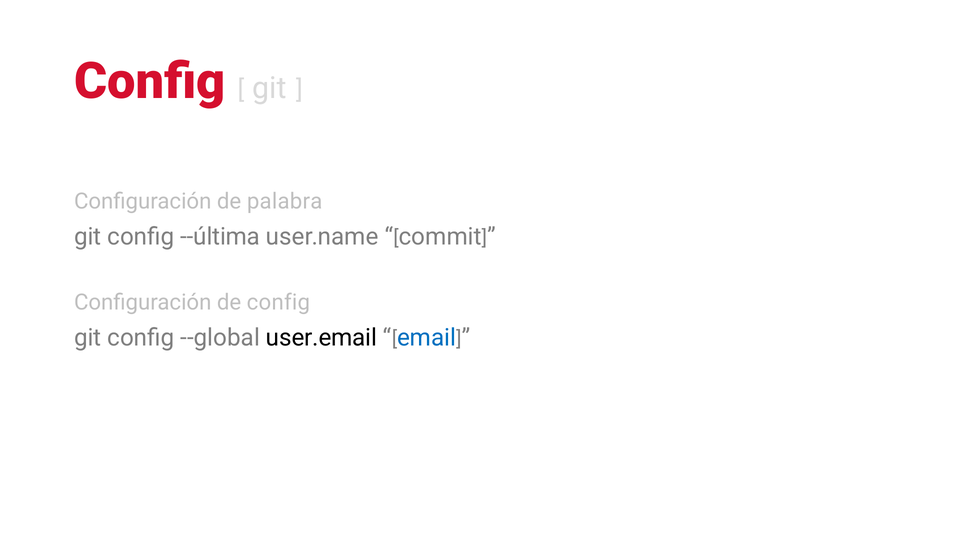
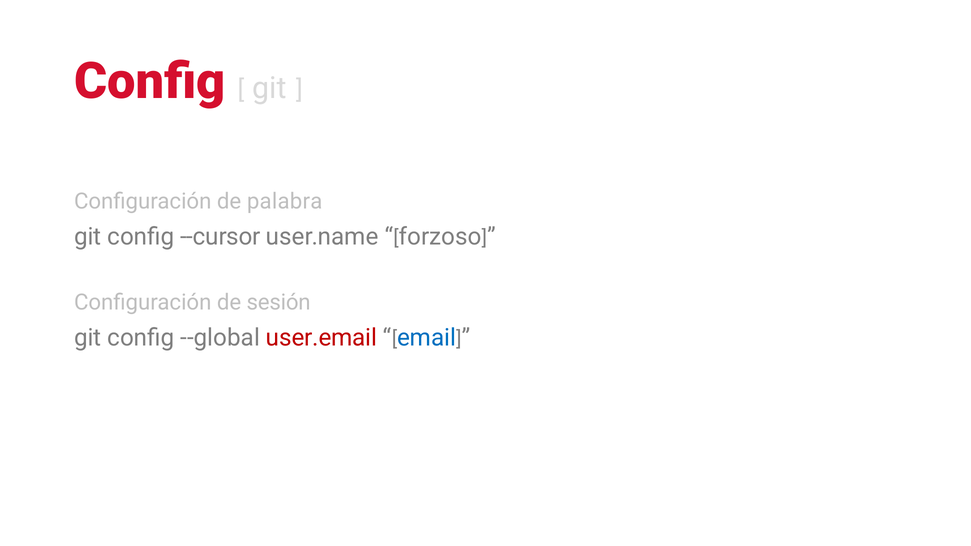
--última: --última -> --cursor
commit: commit -> forzoso
de config: config -> sesión
user.email colour: black -> red
